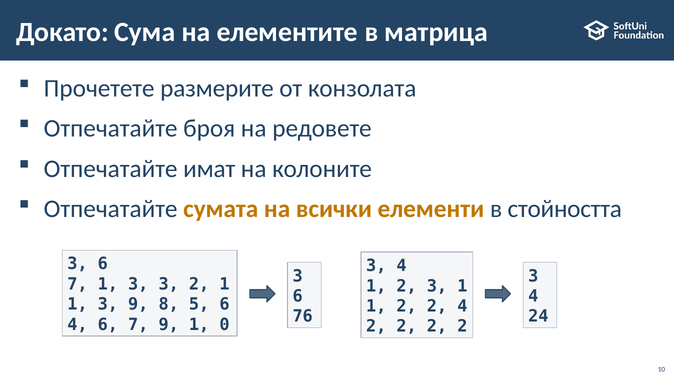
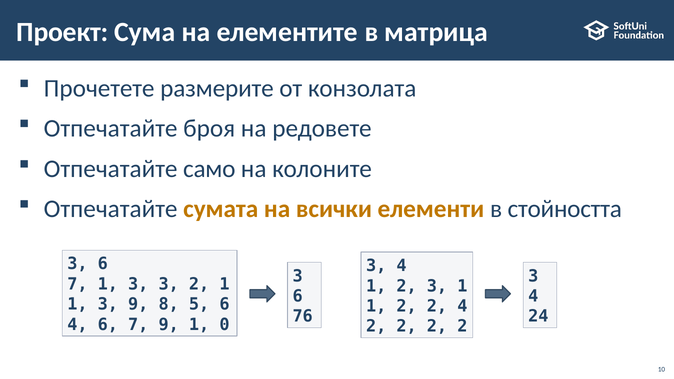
Докато: Докато -> Проект
имат: имат -> само
